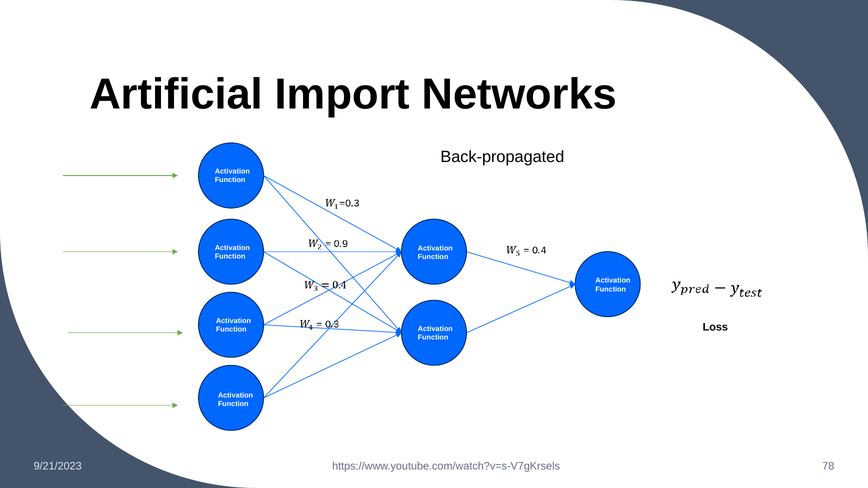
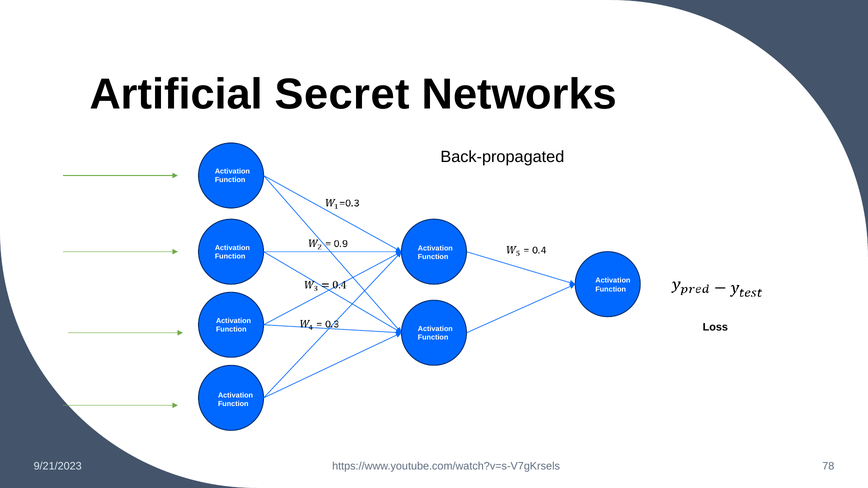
Import: Import -> Secret
